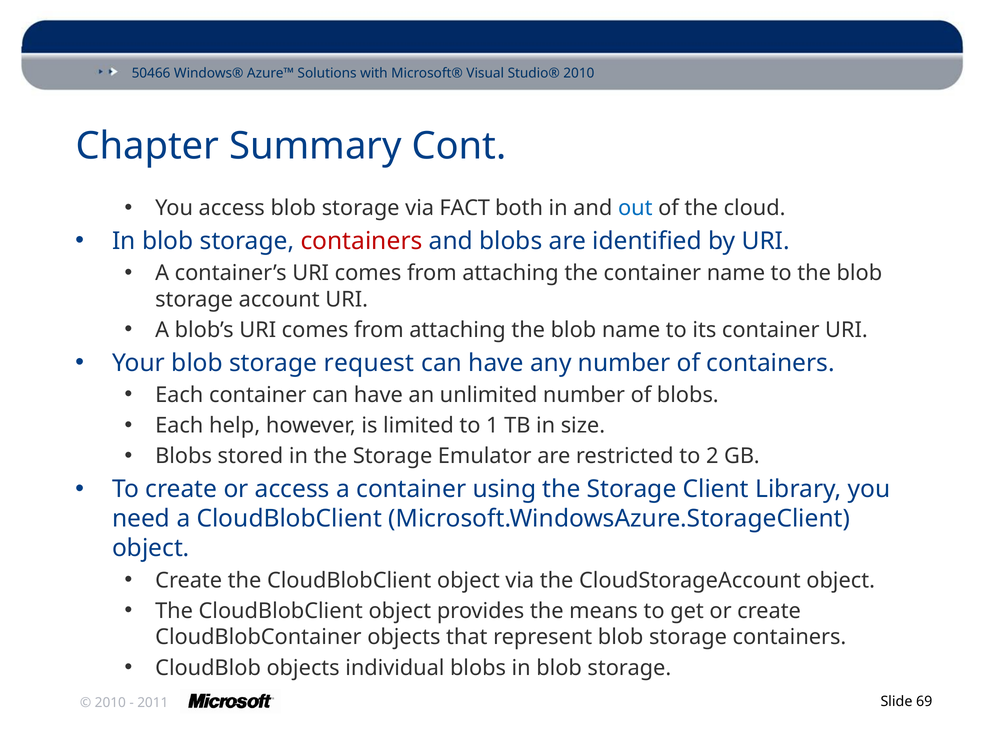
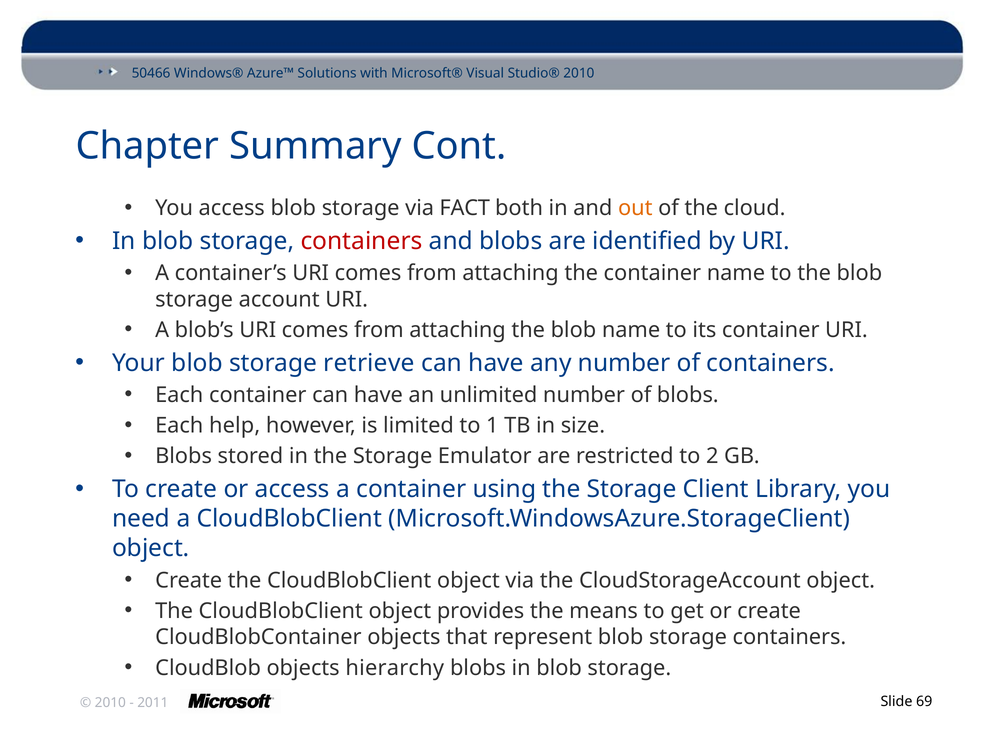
out colour: blue -> orange
request: request -> retrieve
individual: individual -> hierarchy
